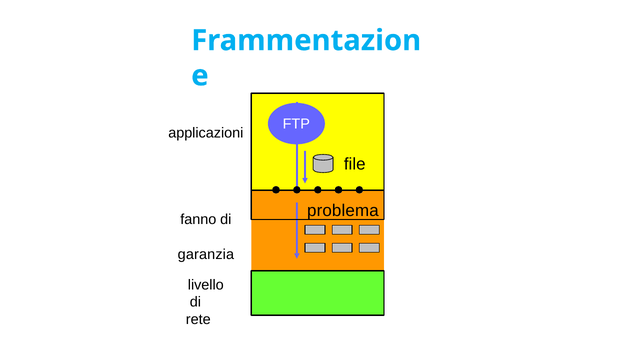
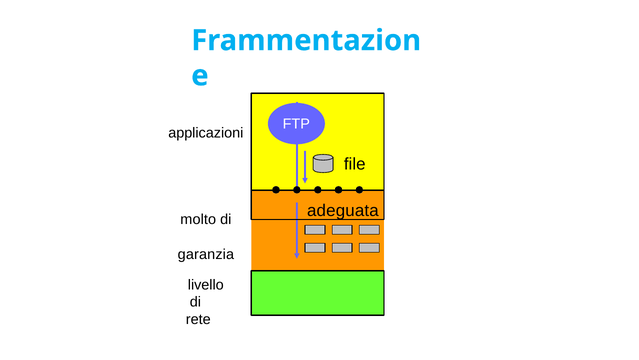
problema: problema -> adeguata
fanno: fanno -> molto
